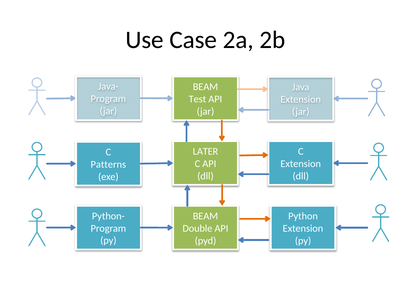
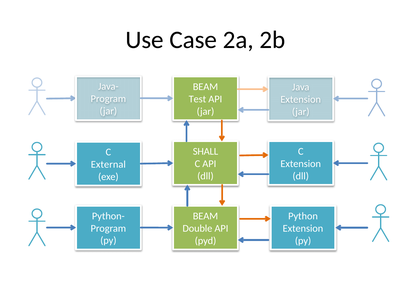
LATER: LATER -> SHALL
Patterns: Patterns -> External
